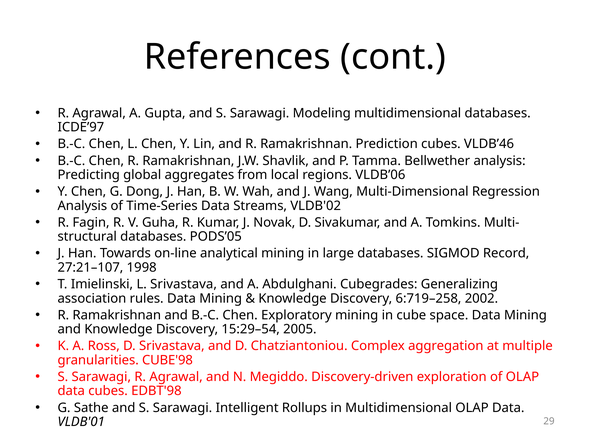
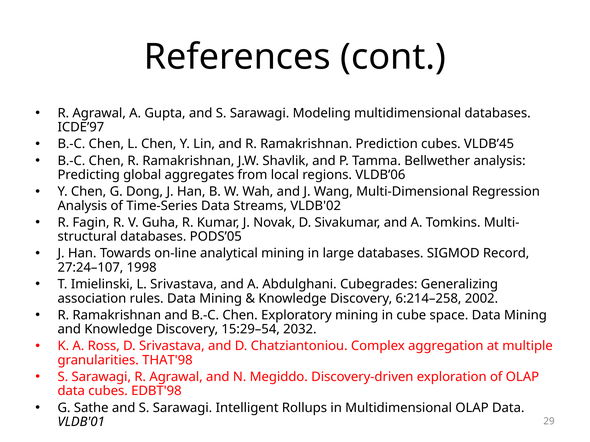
VLDB’46: VLDB’46 -> VLDB’45
27:21–107: 27:21–107 -> 27:24–107
6:719–258: 6:719–258 -> 6:214–258
2005: 2005 -> 2032
CUBE'98: CUBE'98 -> THAT'98
